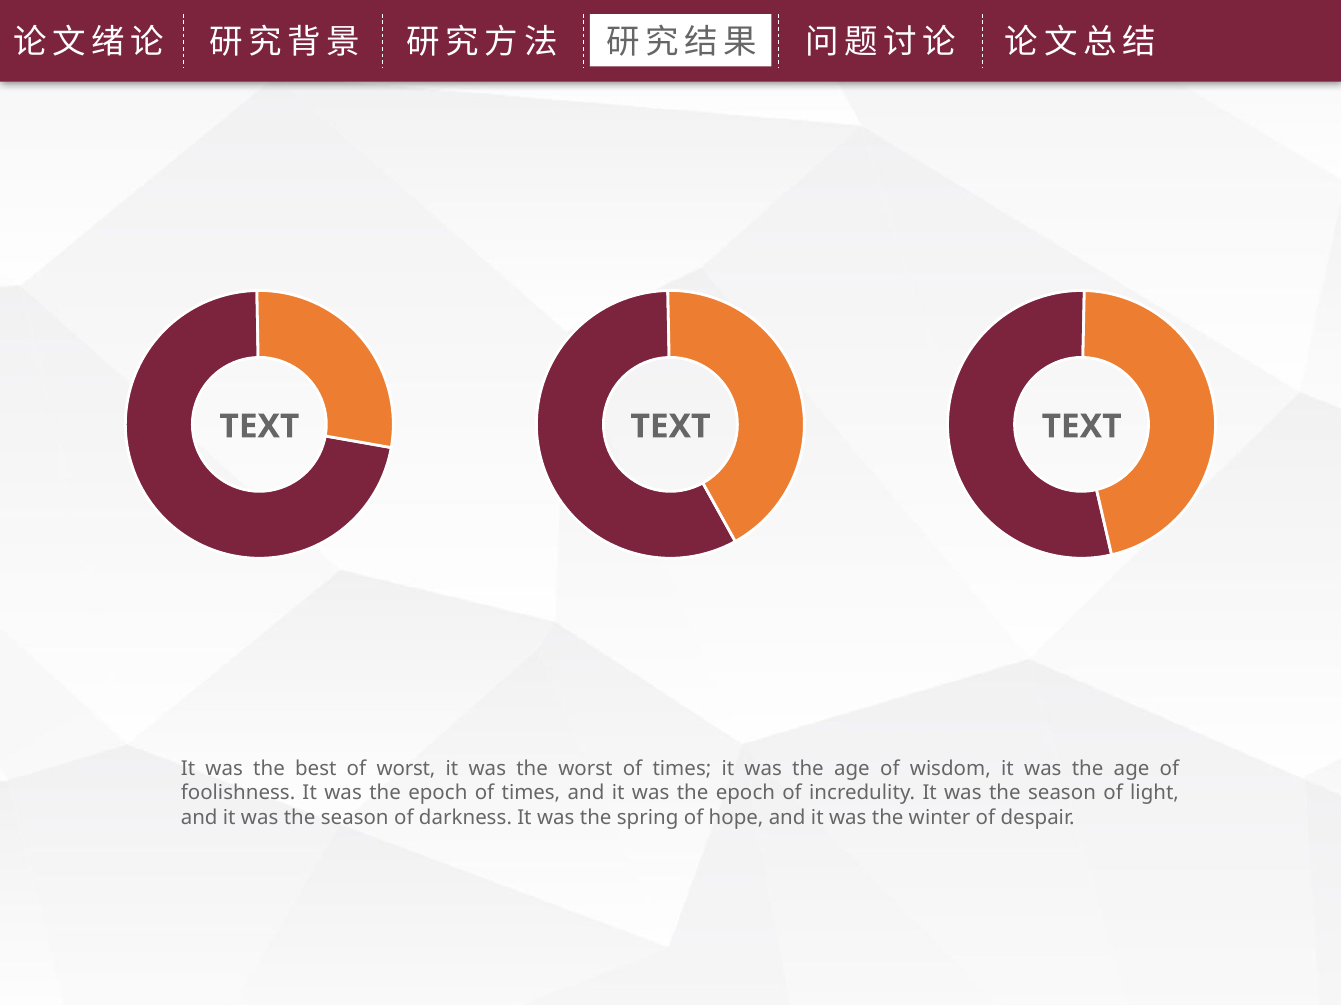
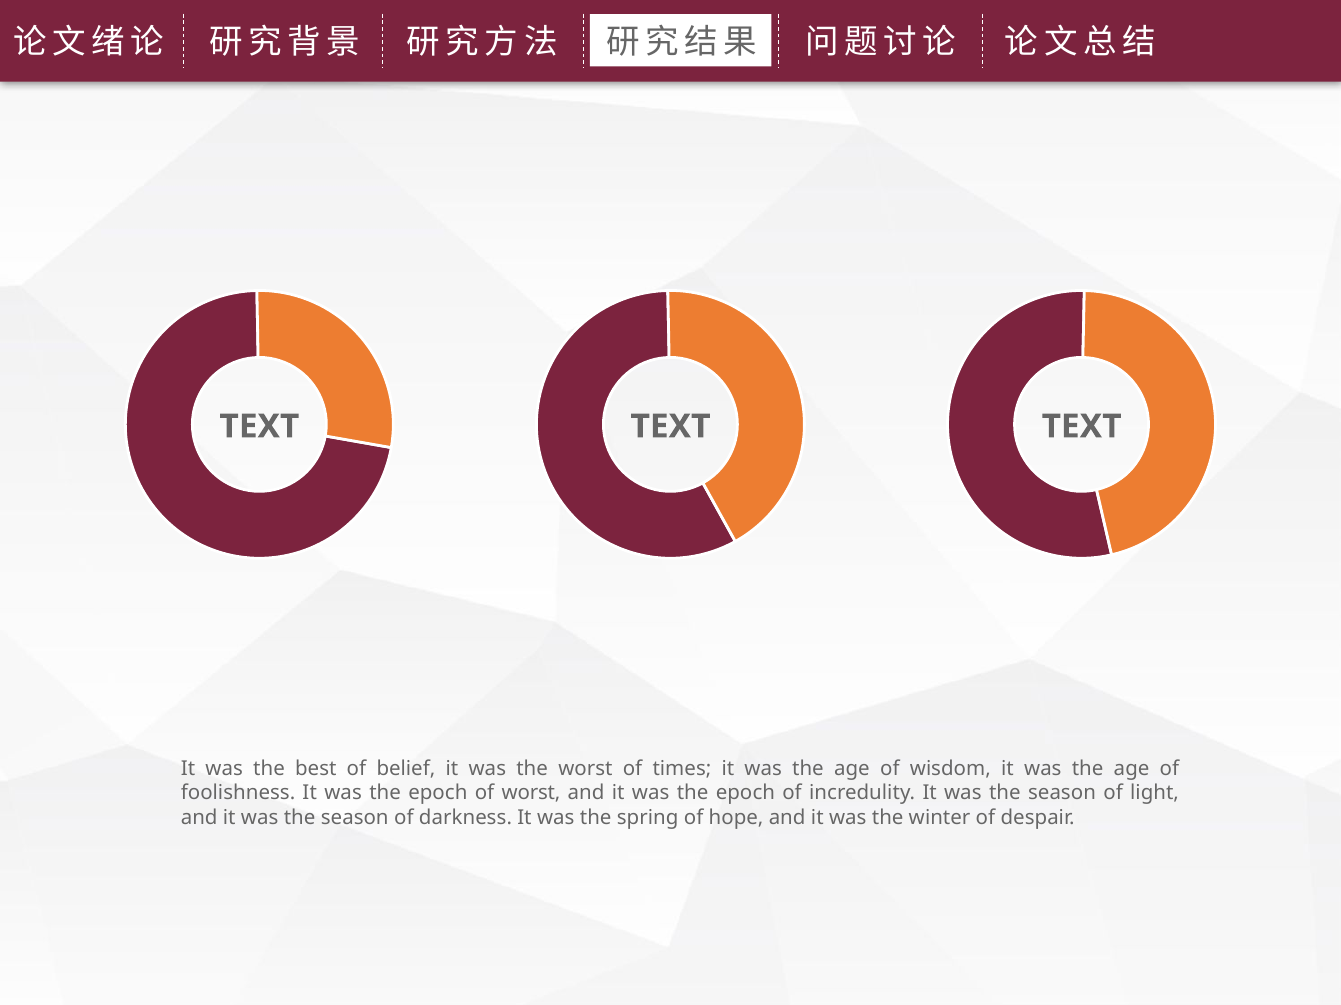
of worst: worst -> belief
epoch of times: times -> worst
